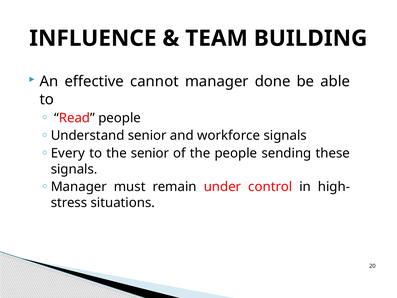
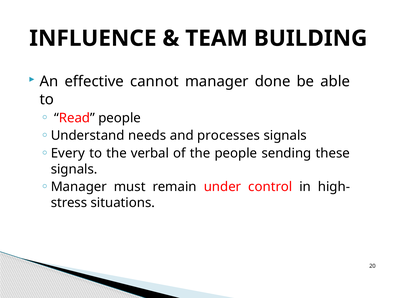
Understand senior: senior -> needs
workforce: workforce -> processes
the senior: senior -> verbal
